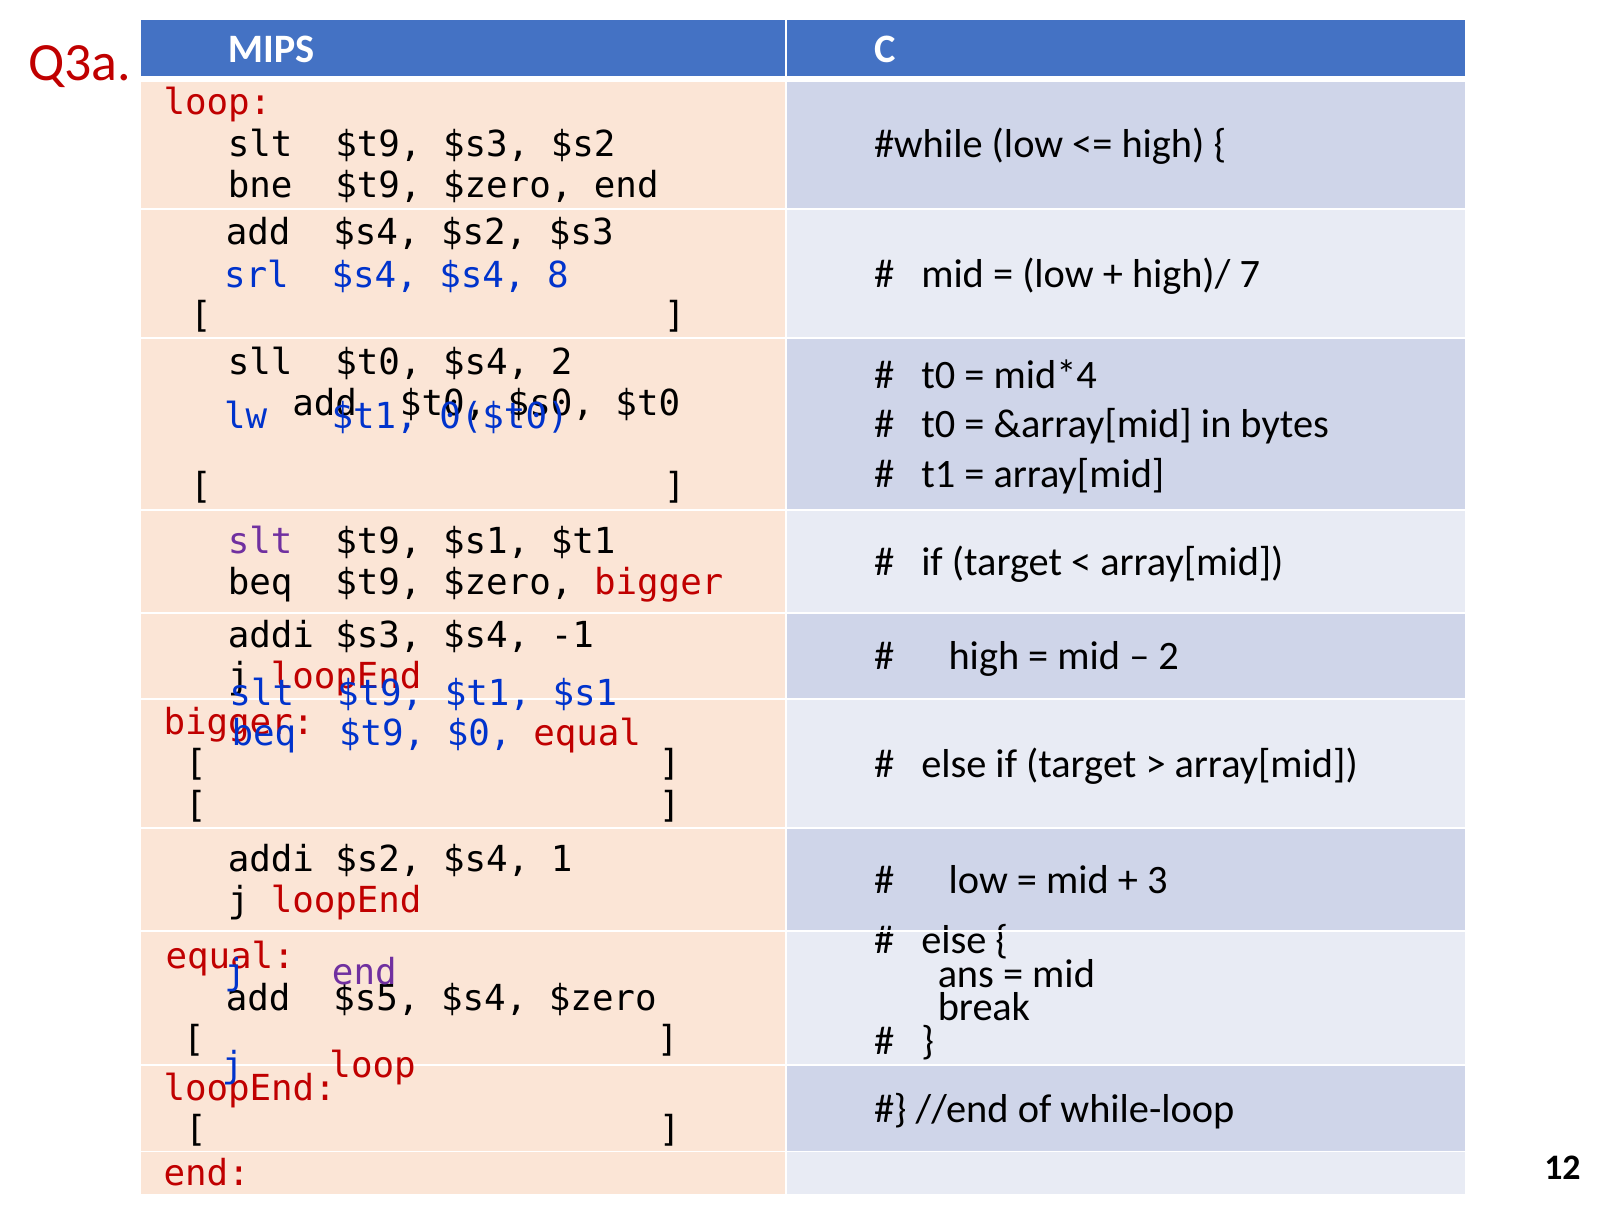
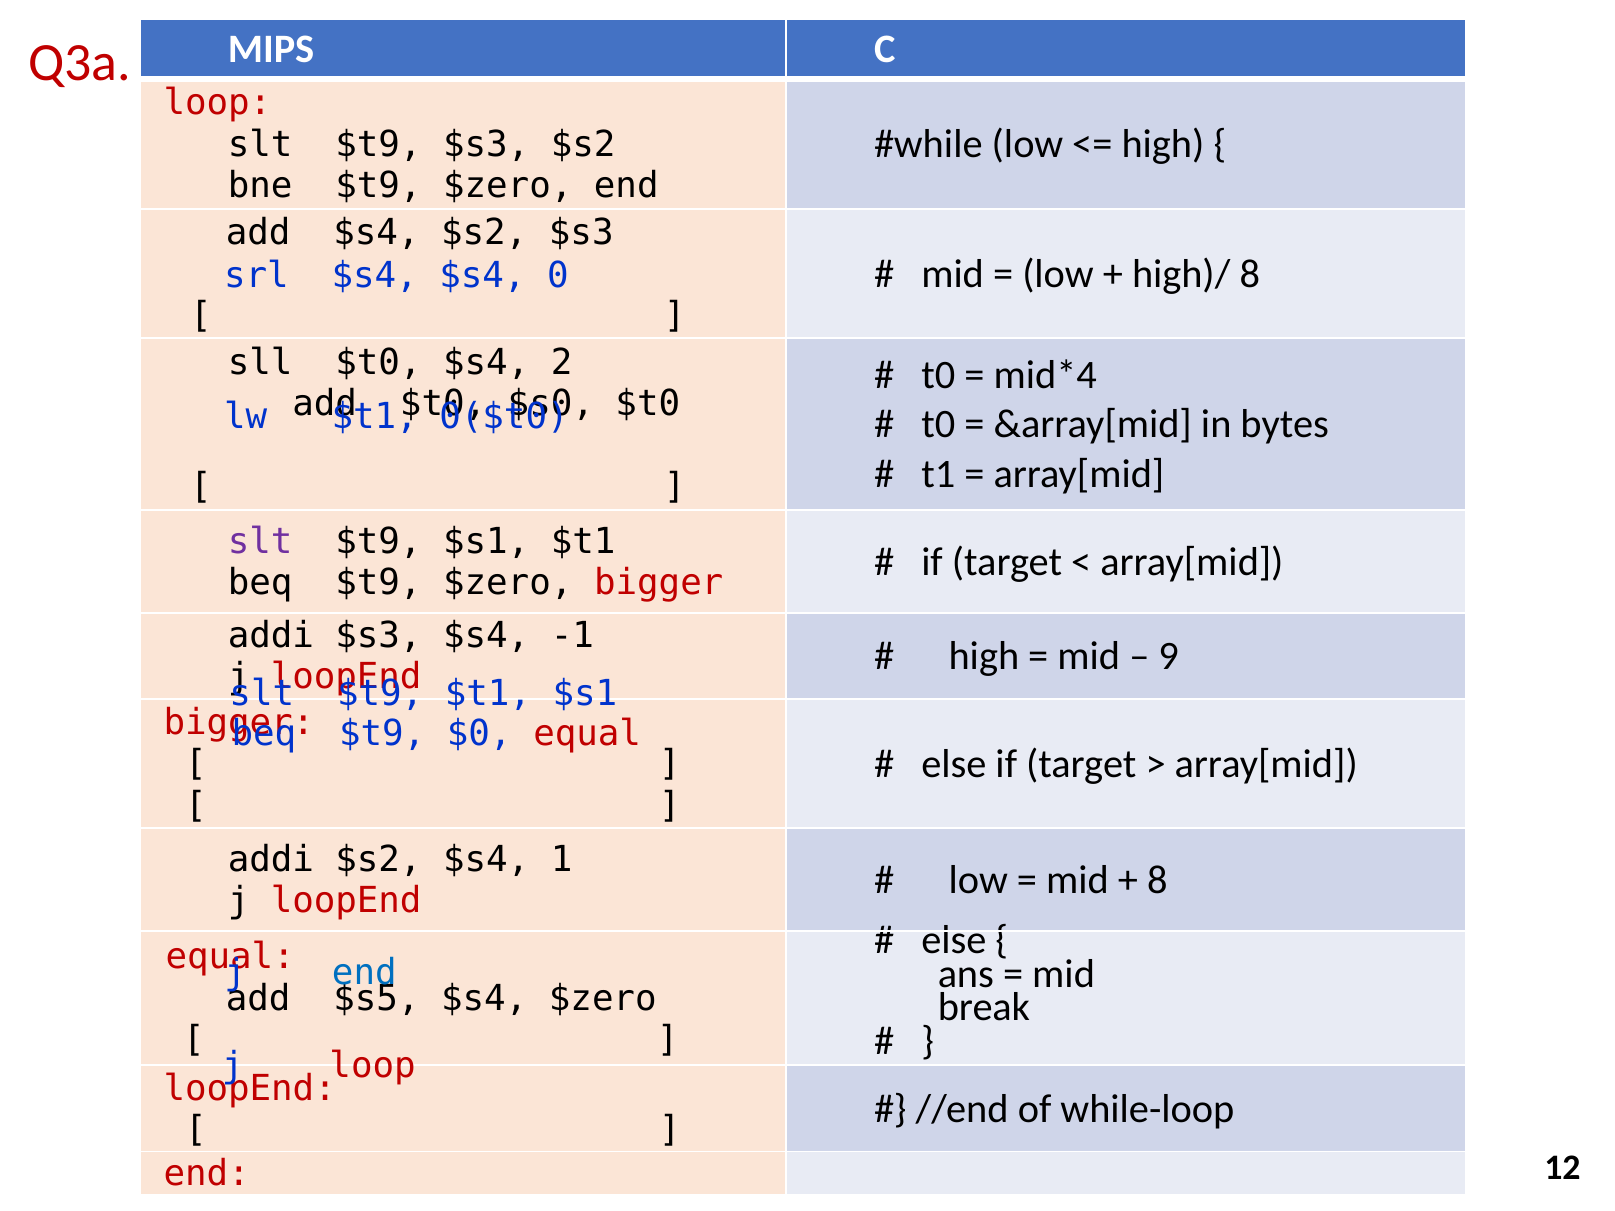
high)/ 7: 7 -> 8
8: 8 -> 0
2 at (1169, 656): 2 -> 9
3 at (1157, 880): 3 -> 8
end at (364, 973) colour: purple -> blue
